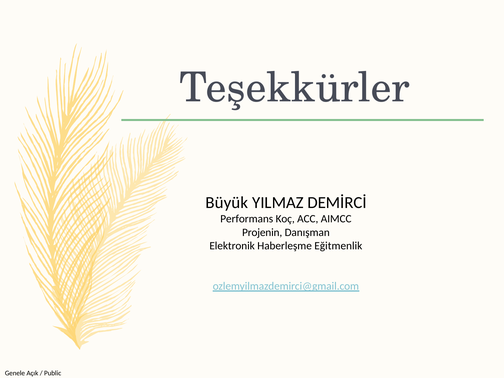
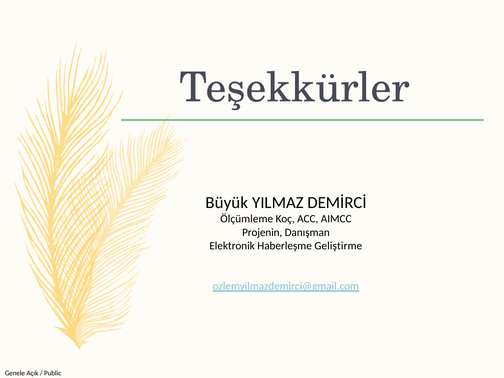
Performans: Performans -> Ölçümleme
Eğitmenlik: Eğitmenlik -> Geliştirme
